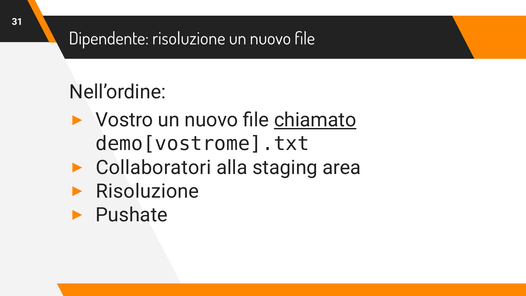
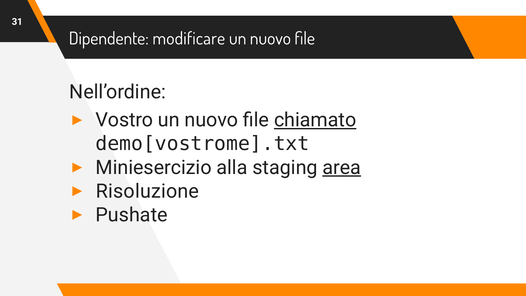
Dipendente risoluzione: risoluzione -> modificare
Collaboratori: Collaboratori -> Miniesercizio
area underline: none -> present
